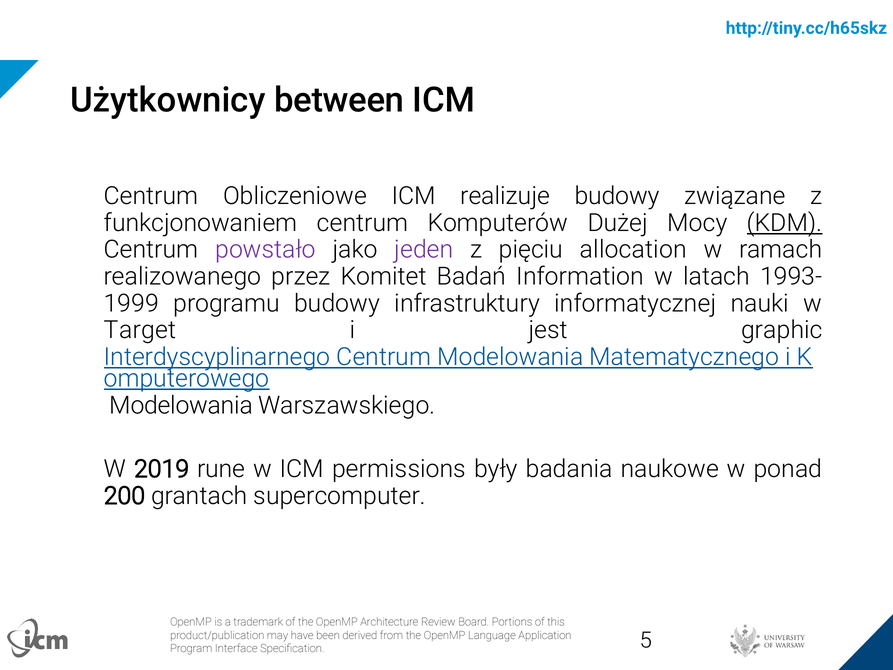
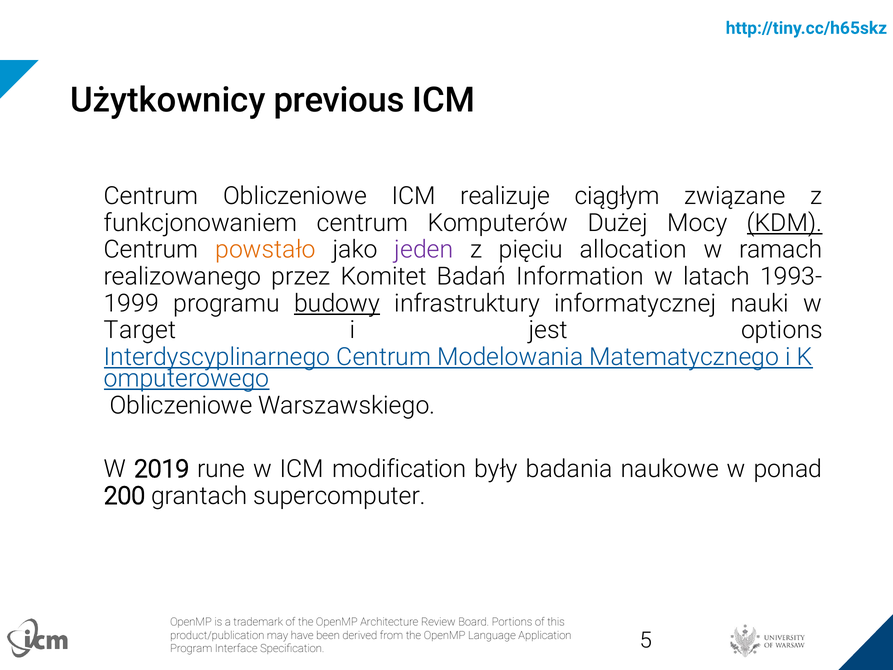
between: between -> previous
realizuje budowy: budowy -> ciągłym
powstało colour: purple -> orange
budowy at (337, 303) underline: none -> present
graphic: graphic -> options
Modelowania at (181, 405): Modelowania -> Obliczeniowe
permissions: permissions -> modification
